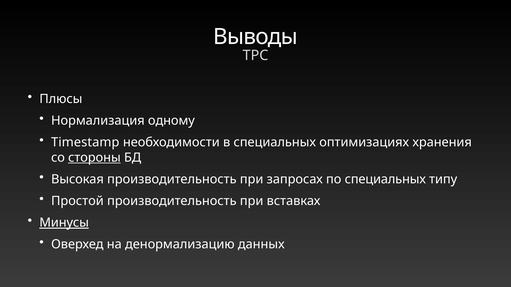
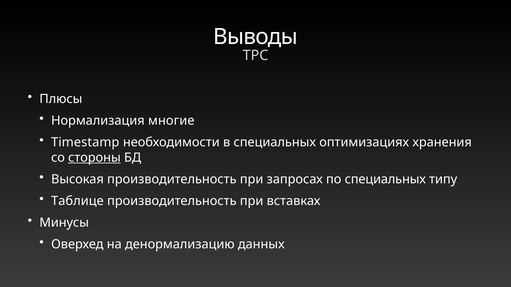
одному: одному -> многие
Простой: Простой -> Таблице
Минусы underline: present -> none
